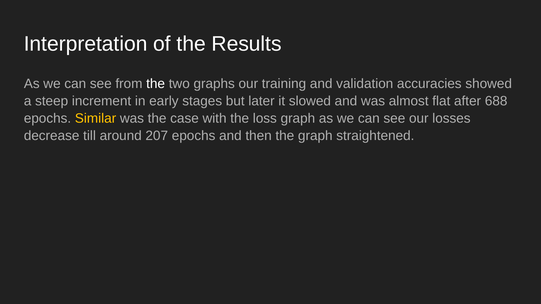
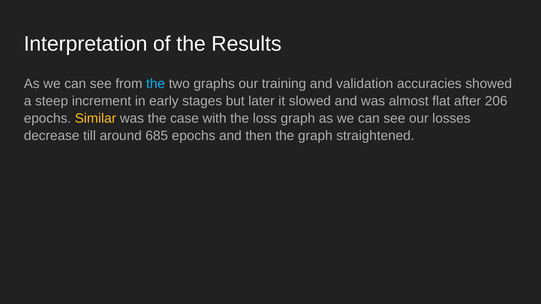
the at (156, 84) colour: white -> light blue
688: 688 -> 206
207: 207 -> 685
